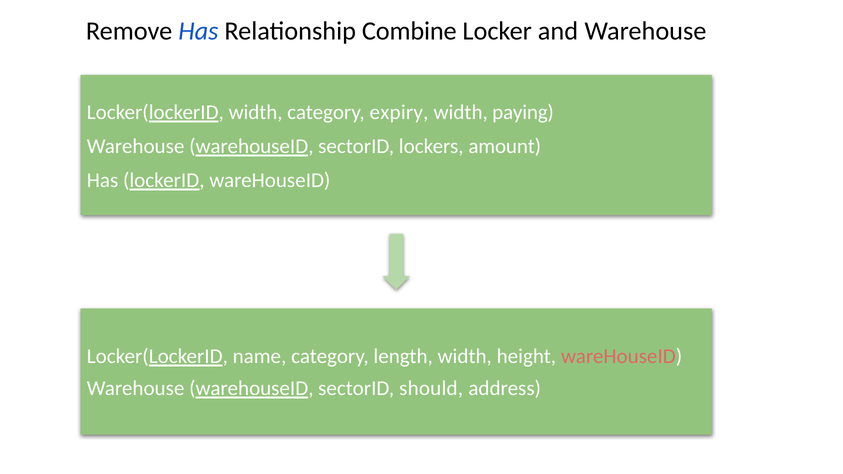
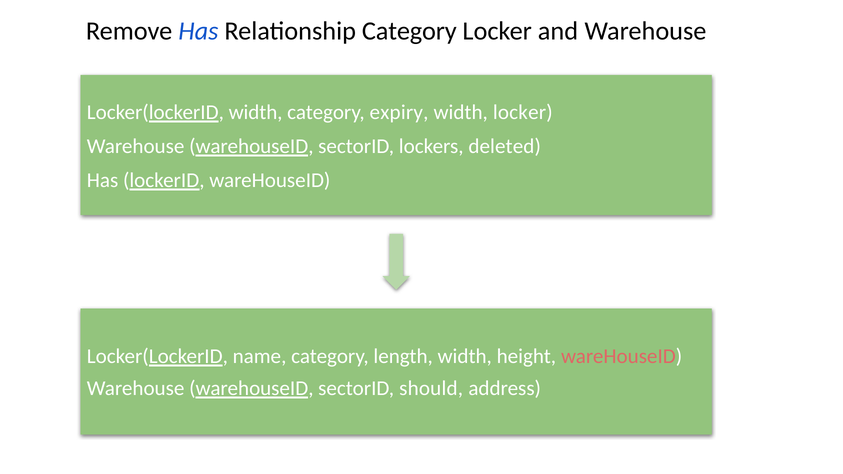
Relationship Combine: Combine -> Category
width paying: paying -> locker
amount: amount -> deleted
